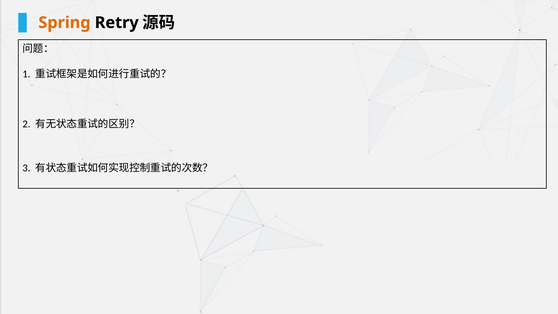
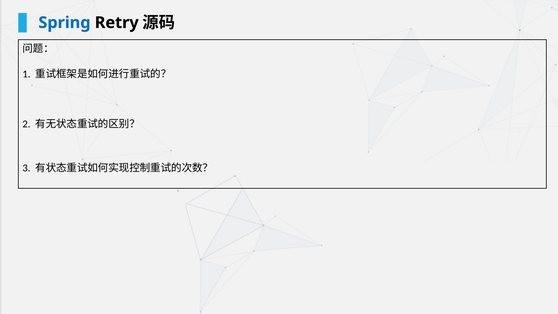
Spring colour: orange -> blue
